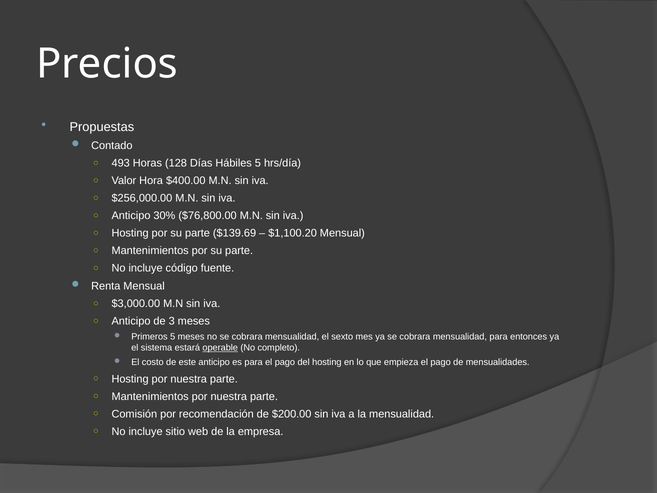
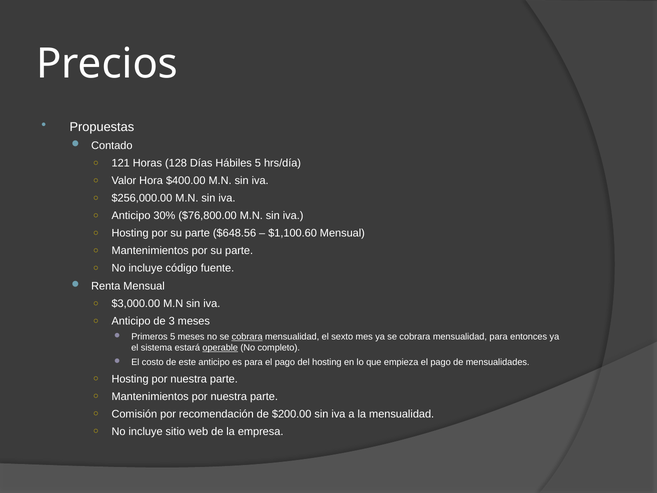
493: 493 -> 121
$139.69: $139.69 -> $648.56
$1,100.20: $1,100.20 -> $1,100.60
cobrara at (247, 337) underline: none -> present
